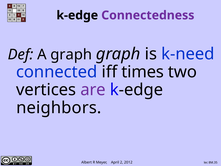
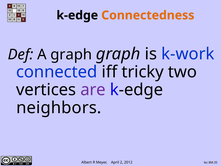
Connectedness colour: purple -> orange
k-need: k-need -> k-work
times: times -> tricky
